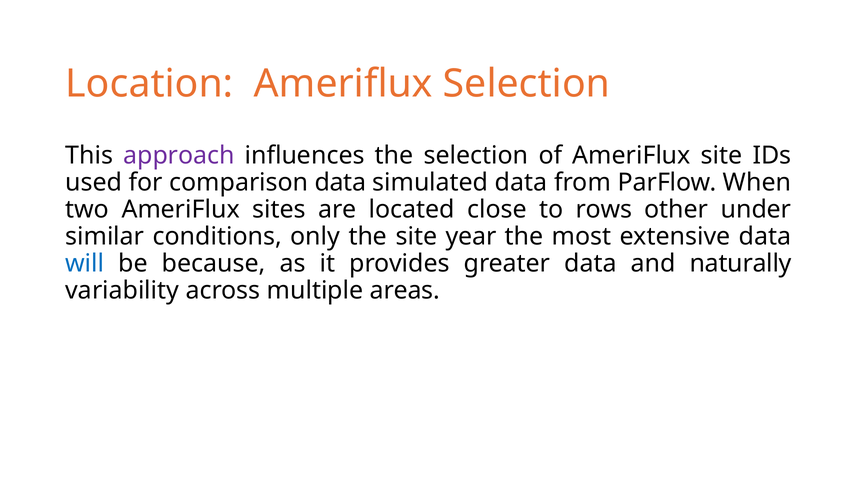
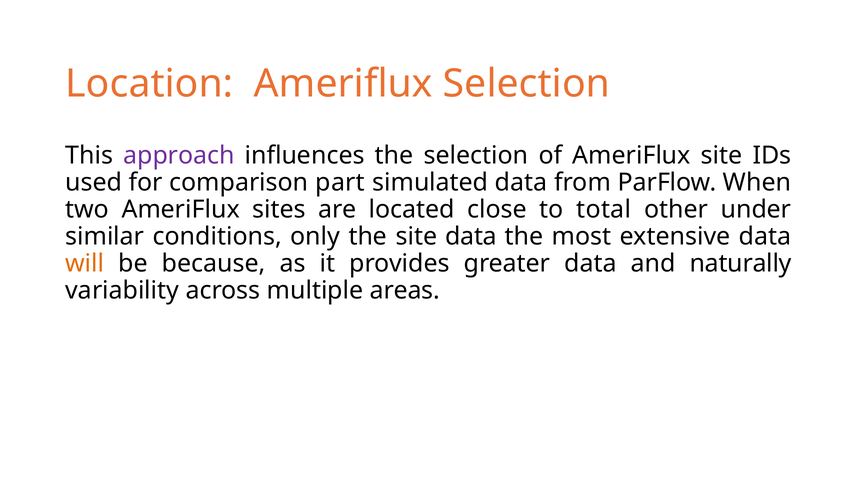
comparison data: data -> part
rows: rows -> total
site year: year -> data
will colour: blue -> orange
